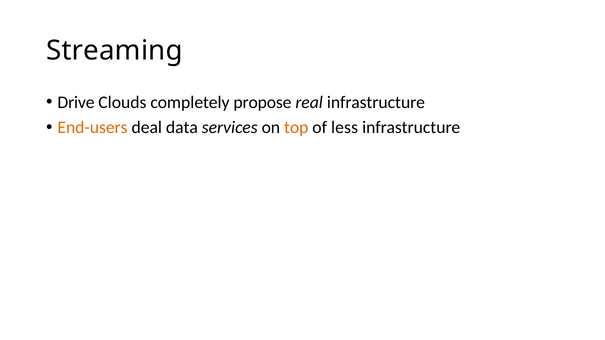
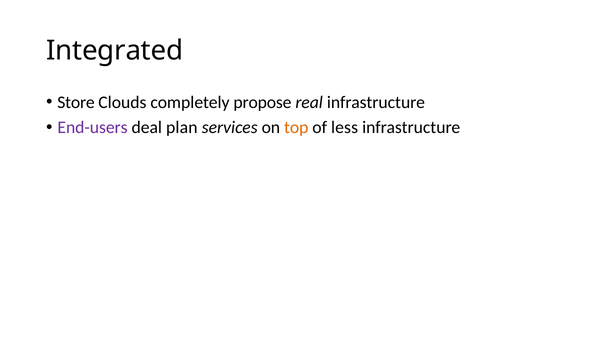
Streaming: Streaming -> Integrated
Drive: Drive -> Store
End-users colour: orange -> purple
data: data -> plan
